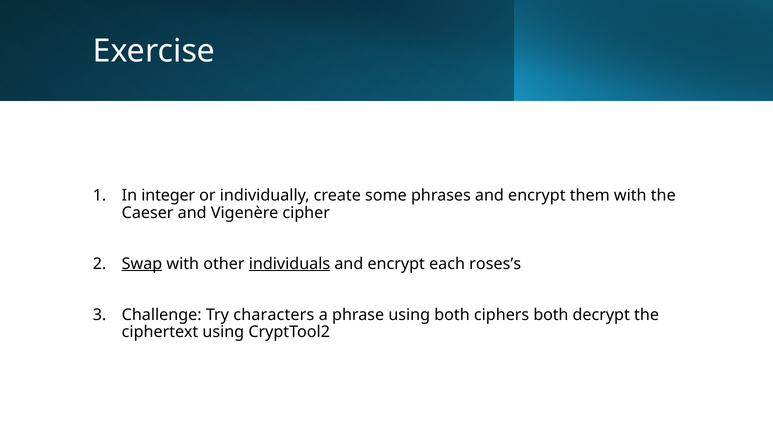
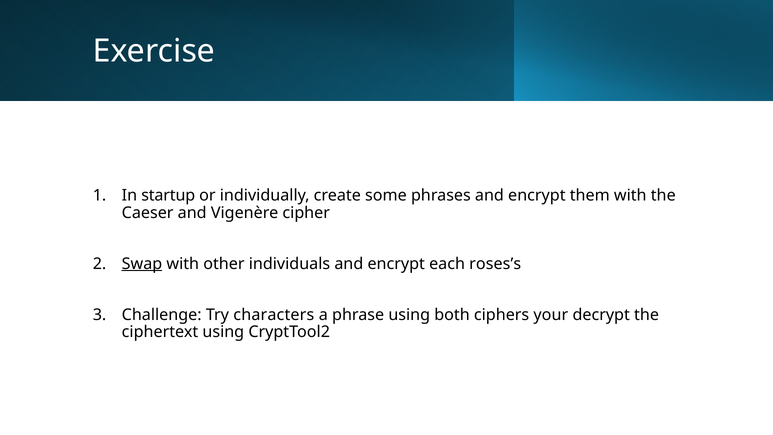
integer: integer -> startup
individuals underline: present -> none
ciphers both: both -> your
